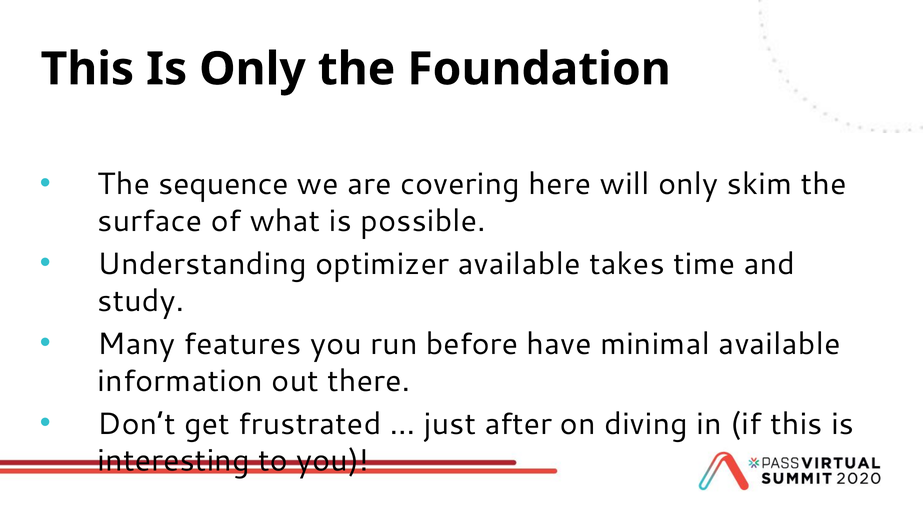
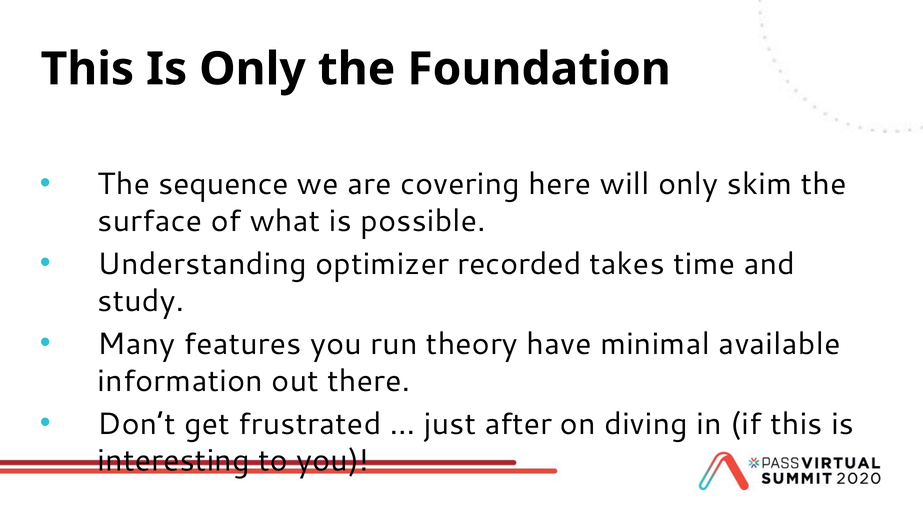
optimizer available: available -> recorded
before: before -> theory
